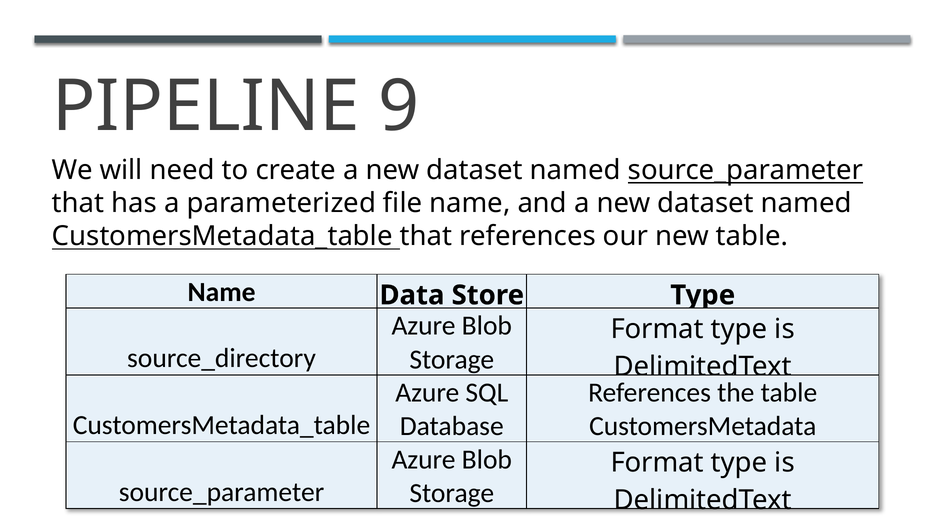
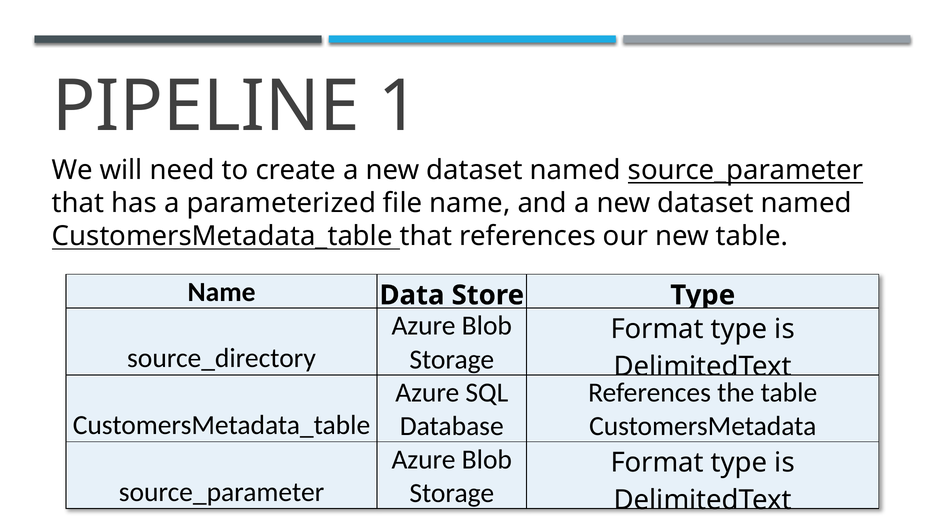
9: 9 -> 1
